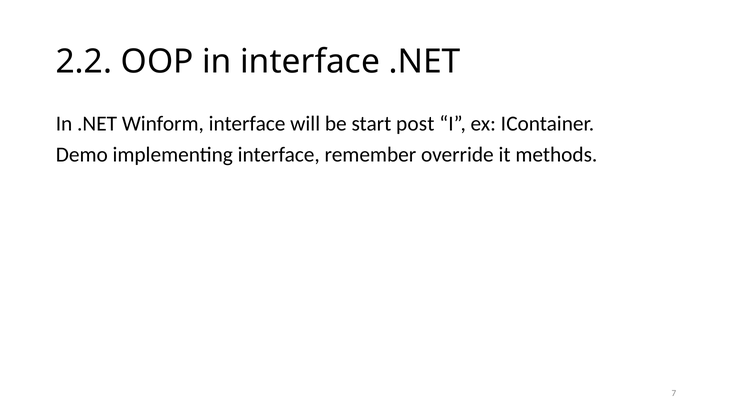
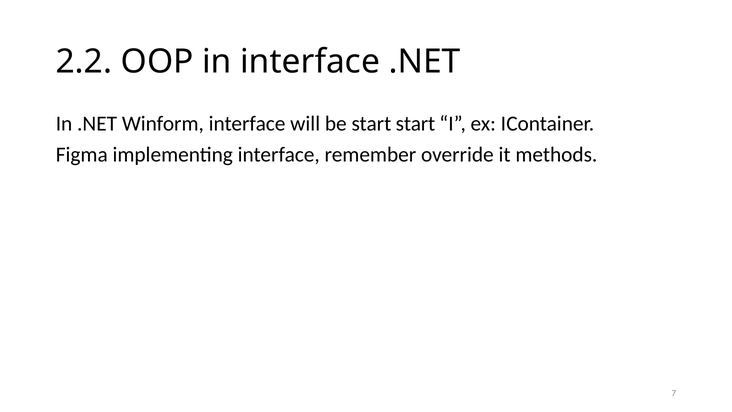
start post: post -> start
Demo: Demo -> Figma
